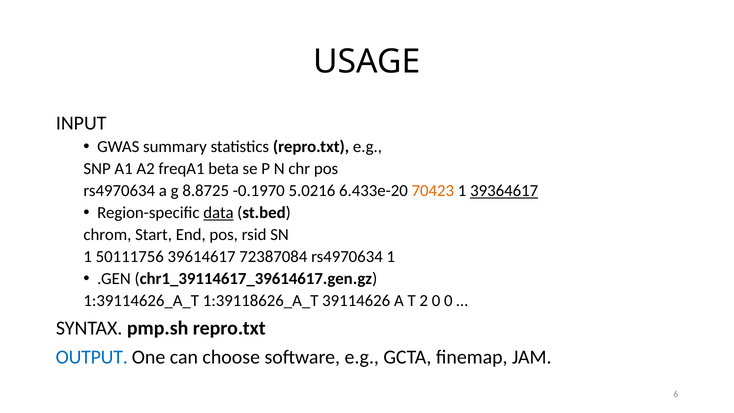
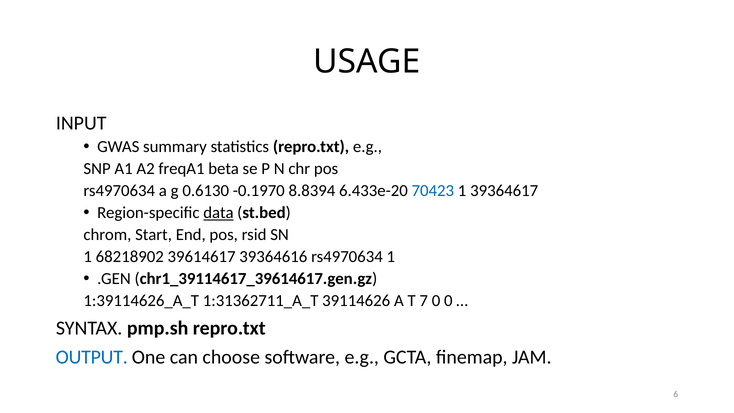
8.8725: 8.8725 -> 0.6130
5.0216: 5.0216 -> 8.8394
70423 colour: orange -> blue
39364617 underline: present -> none
50111756: 50111756 -> 68218902
72387084: 72387084 -> 39364616
1:39118626_A_T: 1:39118626_A_T -> 1:31362711_A_T
2: 2 -> 7
